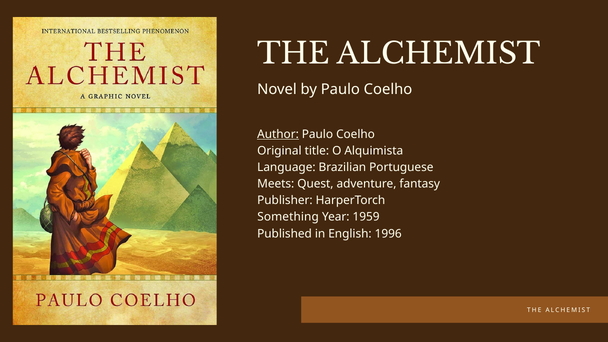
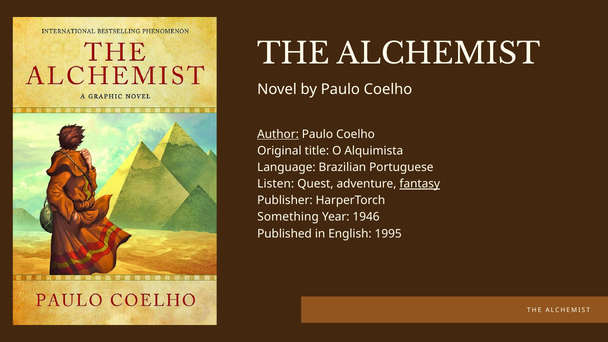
Meets: Meets -> Listen
fantasy underline: none -> present
1959: 1959 -> 1946
1996: 1996 -> 1995
